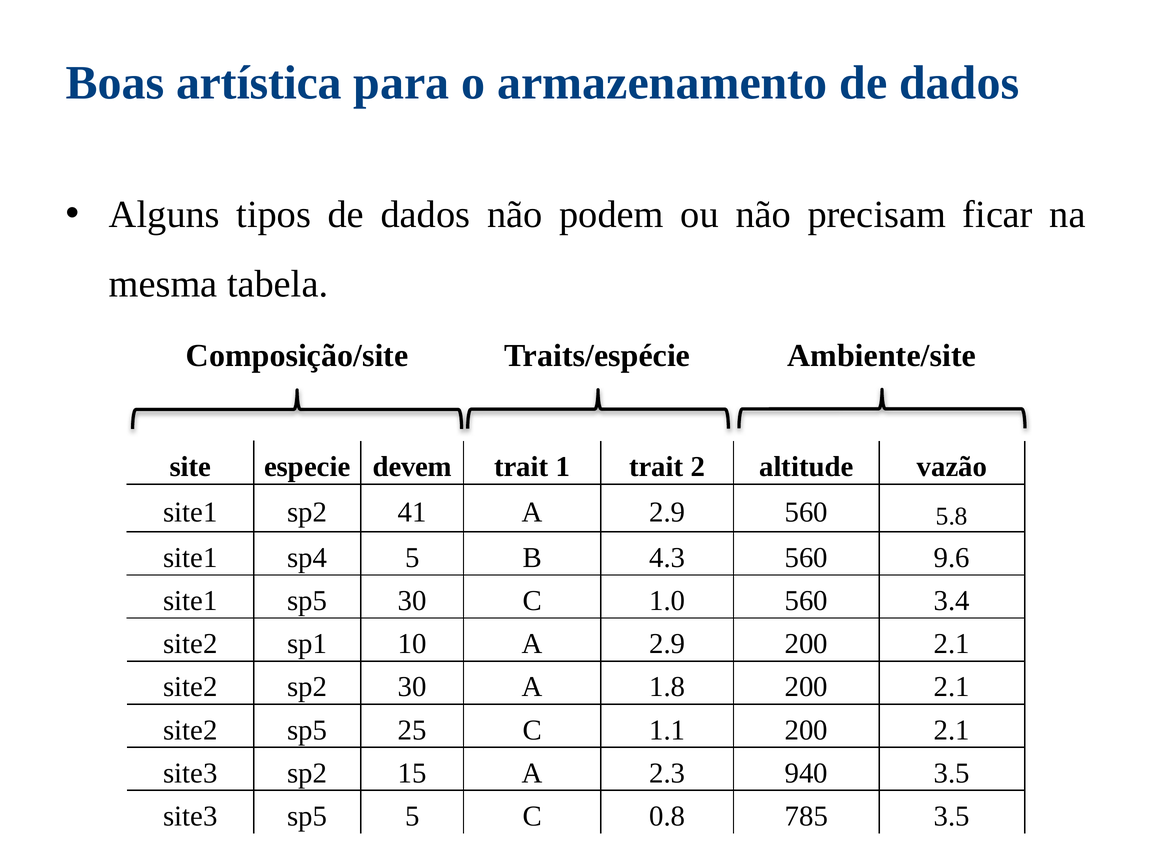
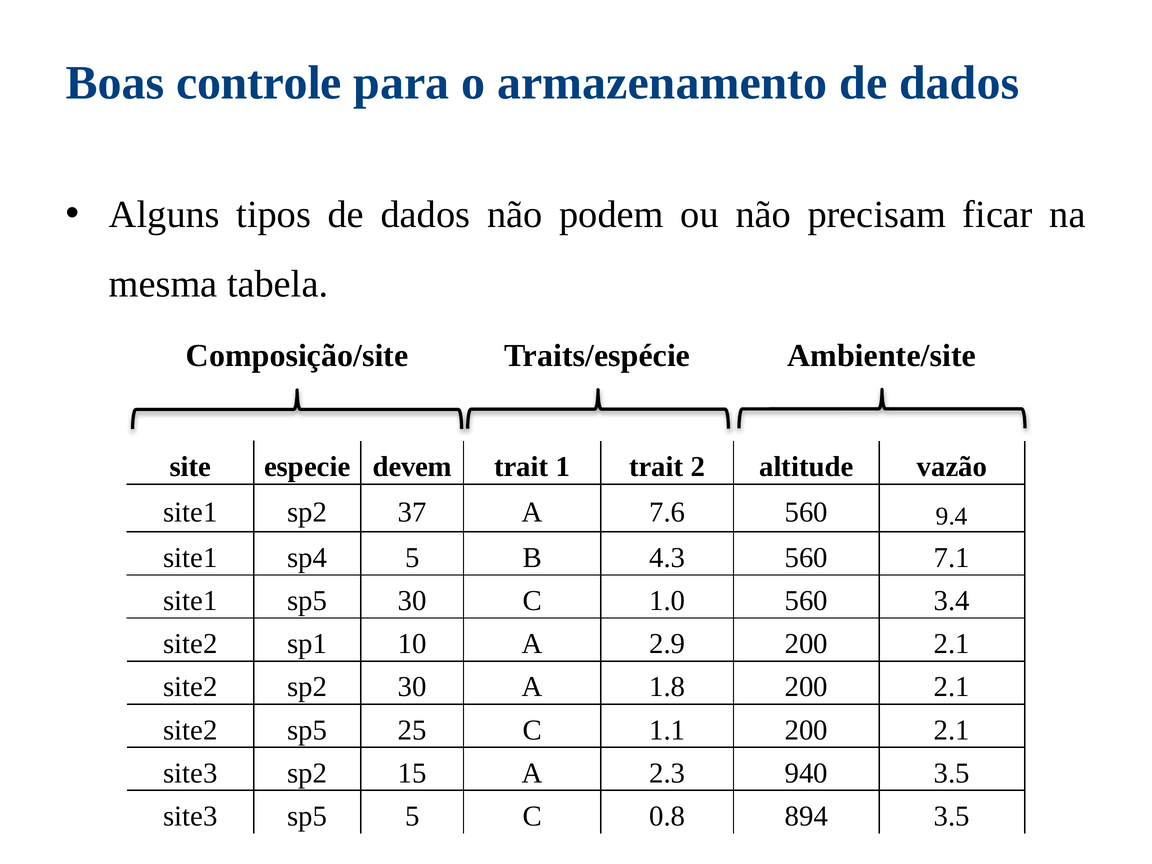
artística: artística -> controle
41: 41 -> 37
2.9 at (667, 512): 2.9 -> 7.6
5.8: 5.8 -> 9.4
9.6: 9.6 -> 7.1
785: 785 -> 894
